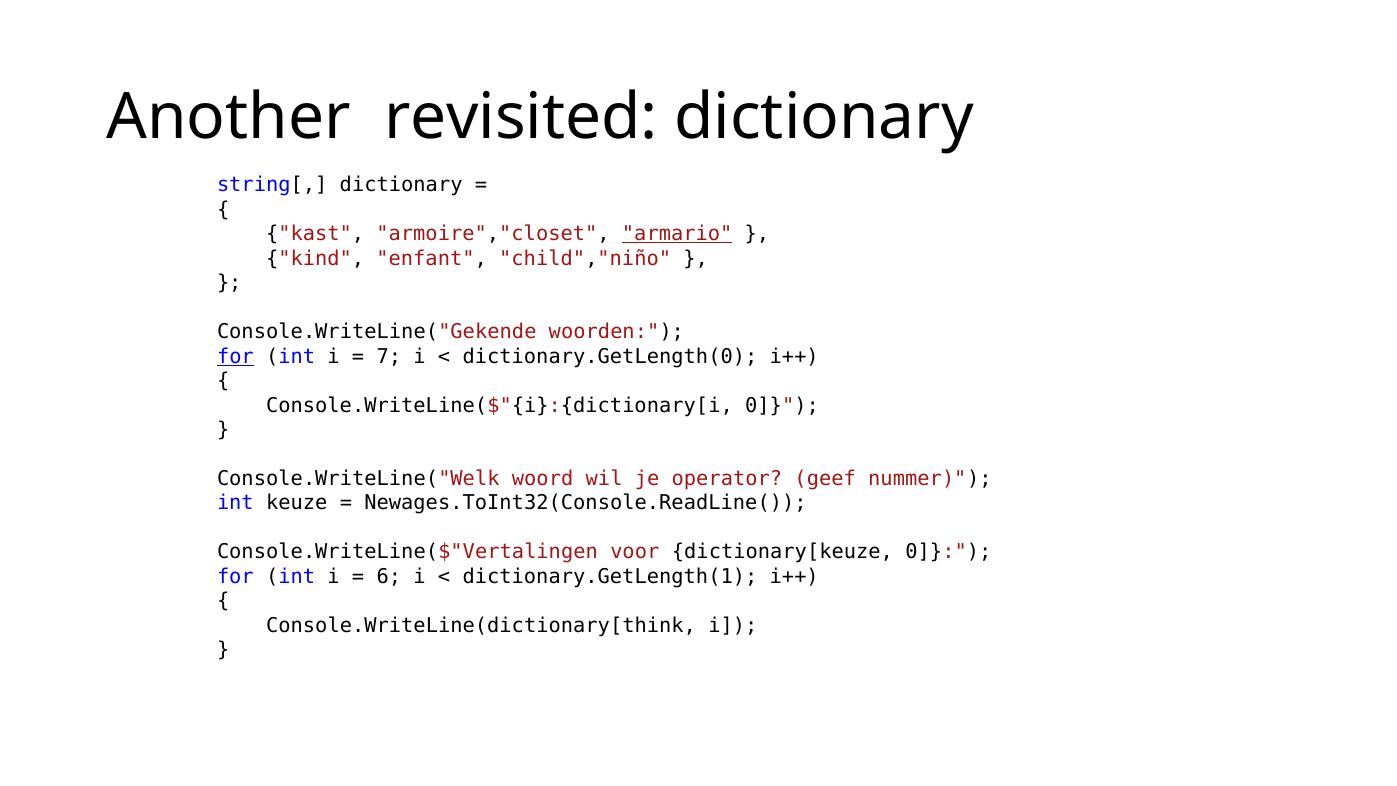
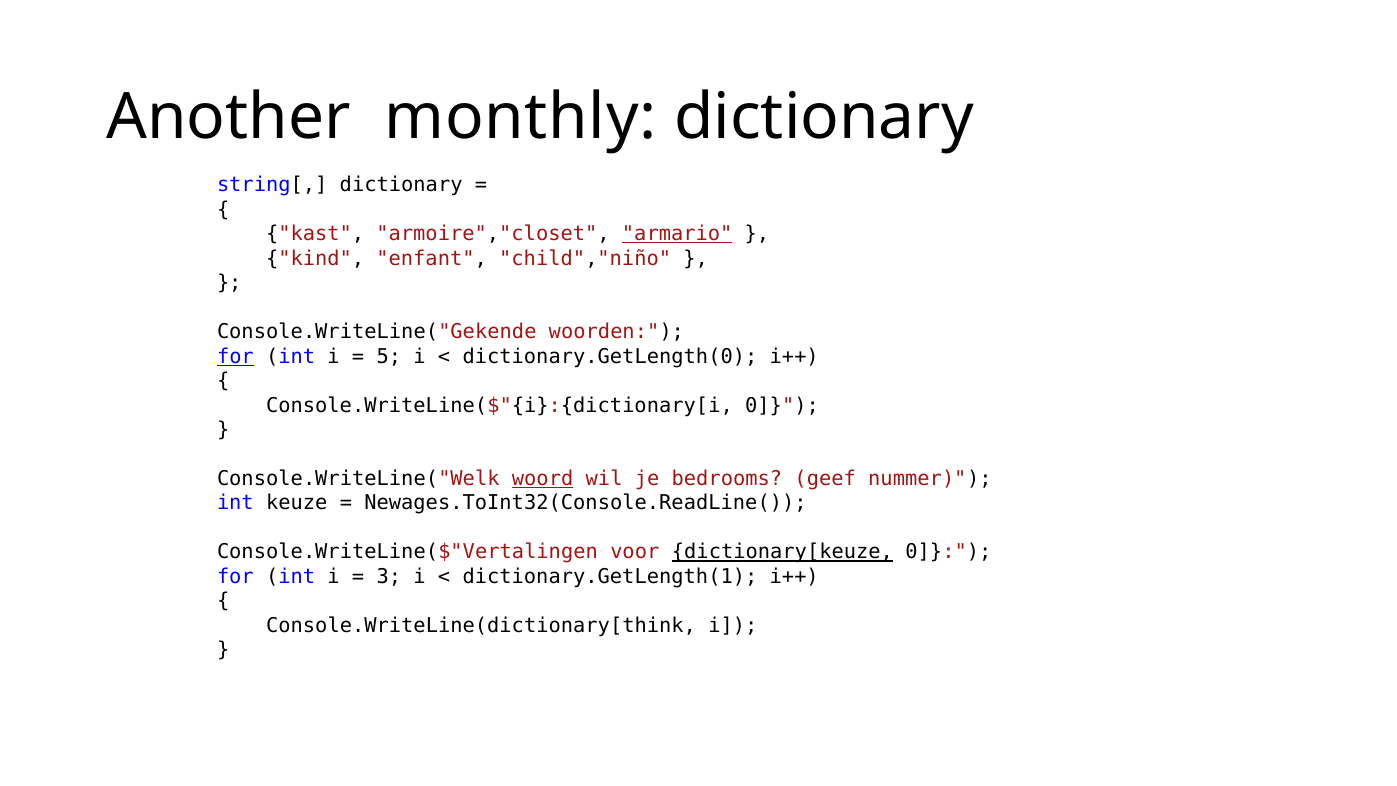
revisited: revisited -> monthly
7: 7 -> 5
woord underline: none -> present
operator: operator -> bedrooms
dictionary[keuze underline: none -> present
6: 6 -> 3
